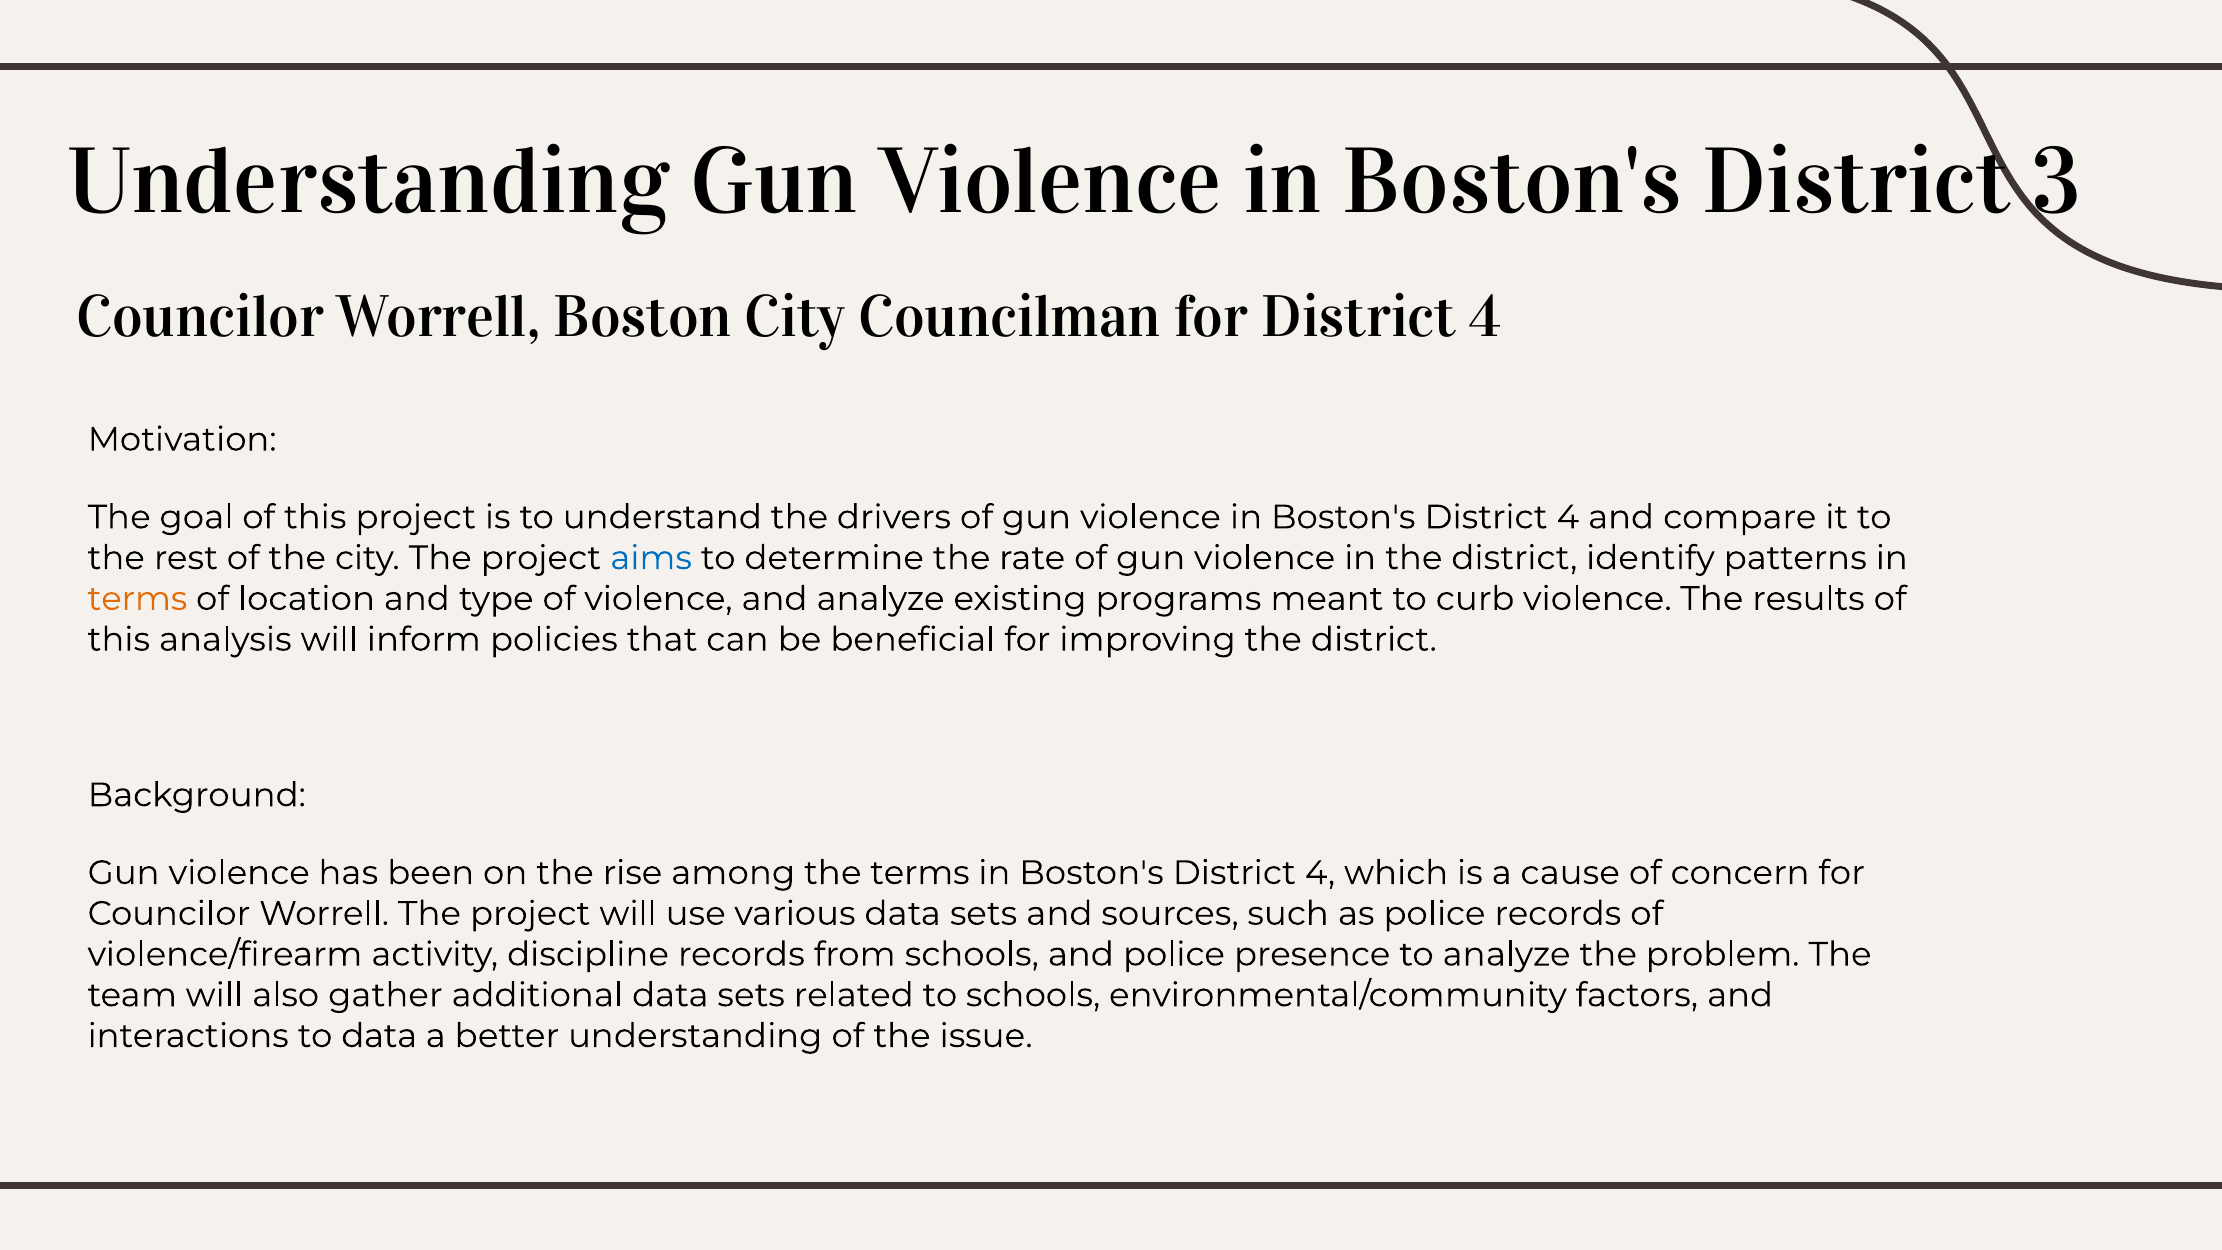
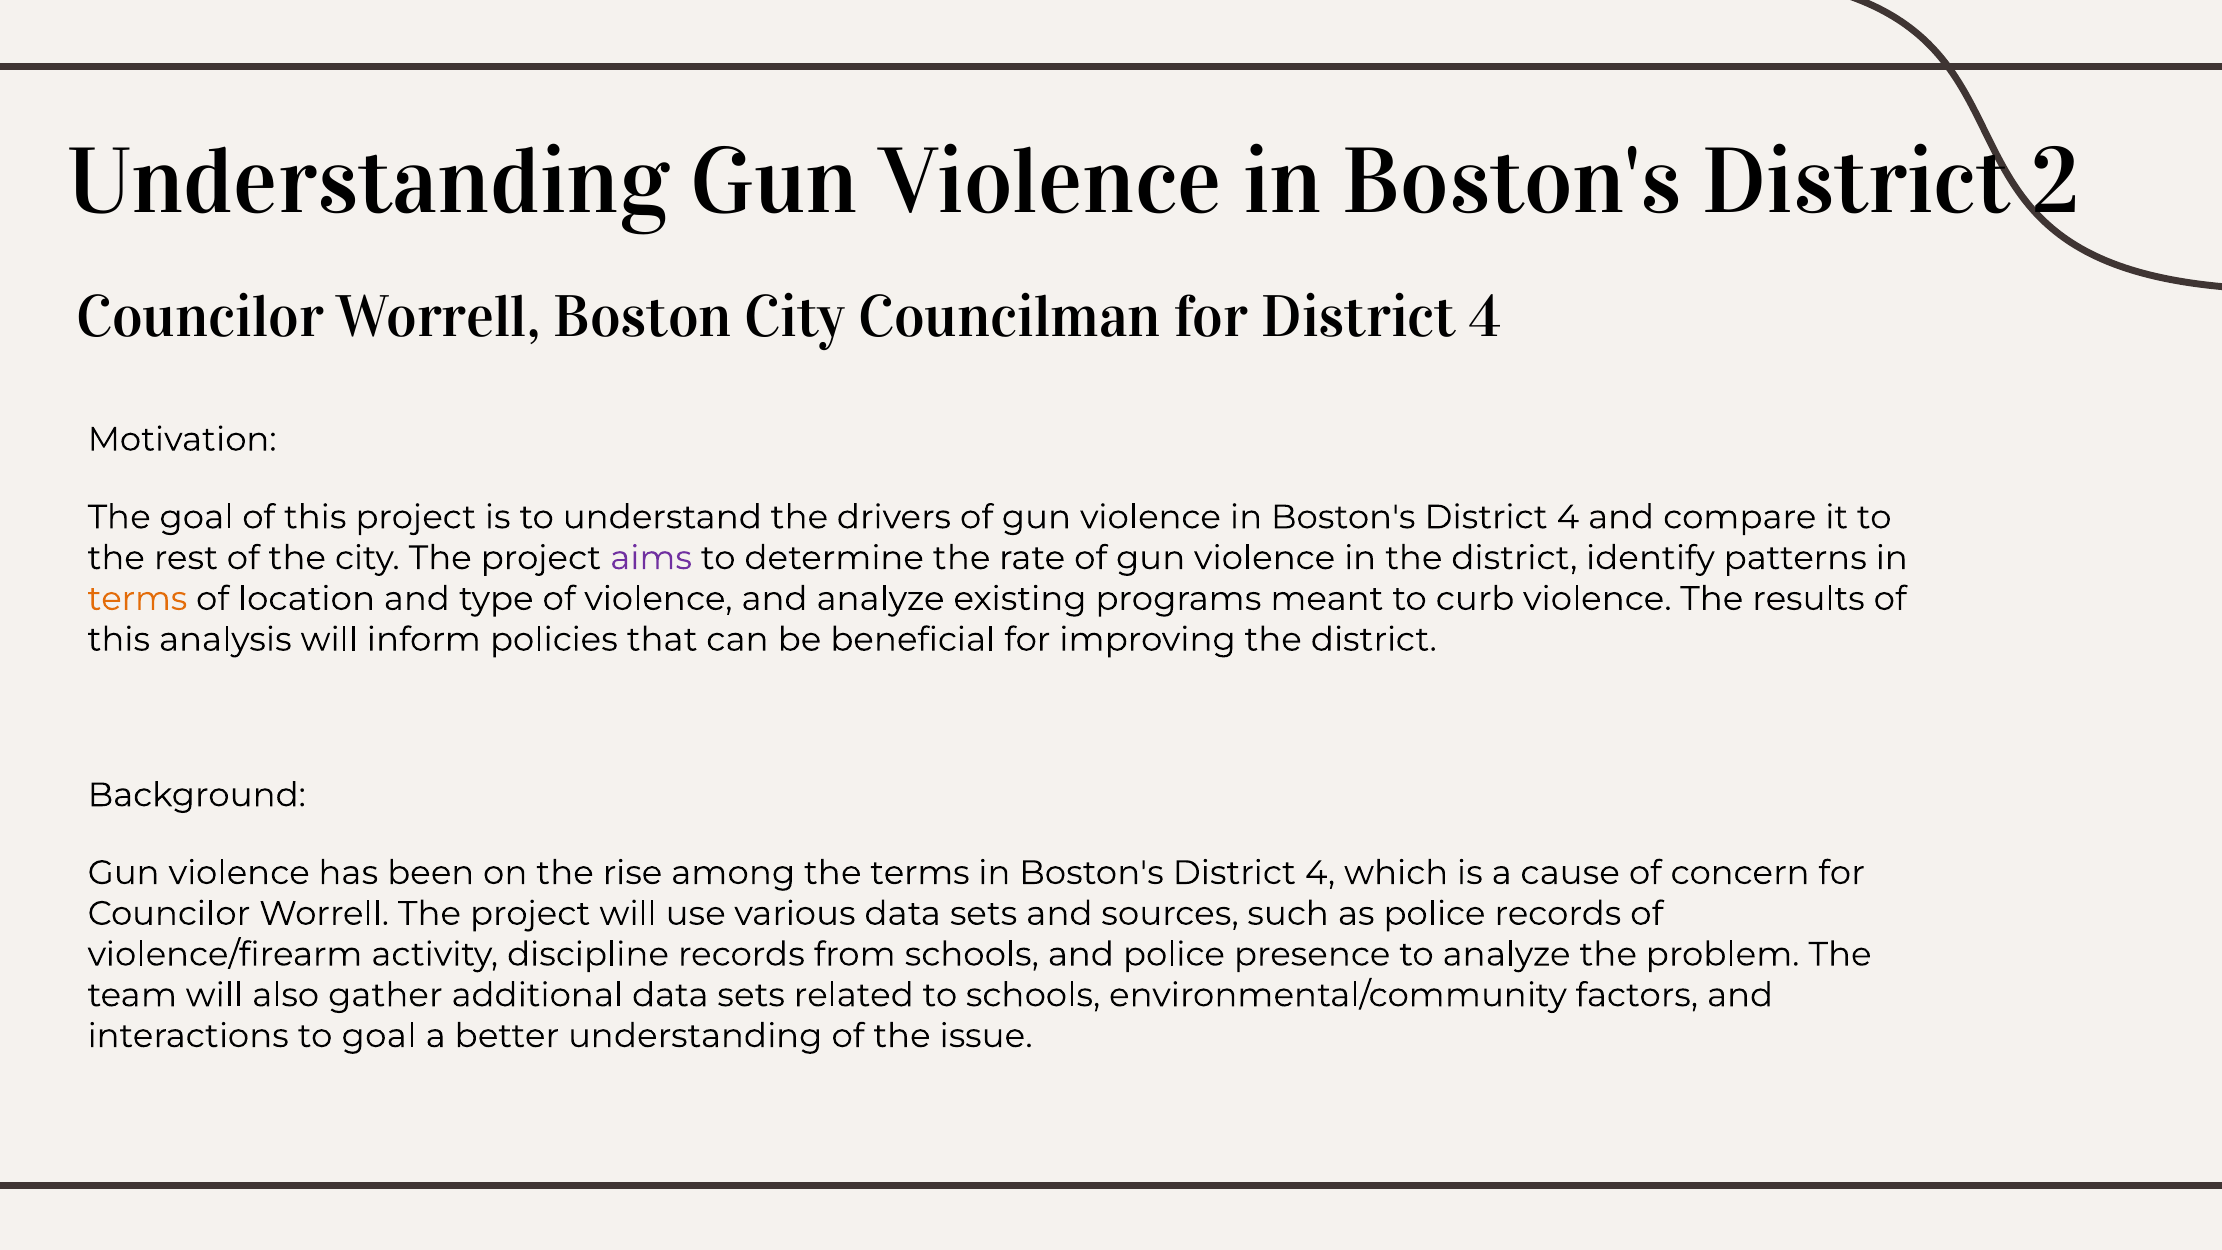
3: 3 -> 2
aims colour: blue -> purple
to data: data -> goal
